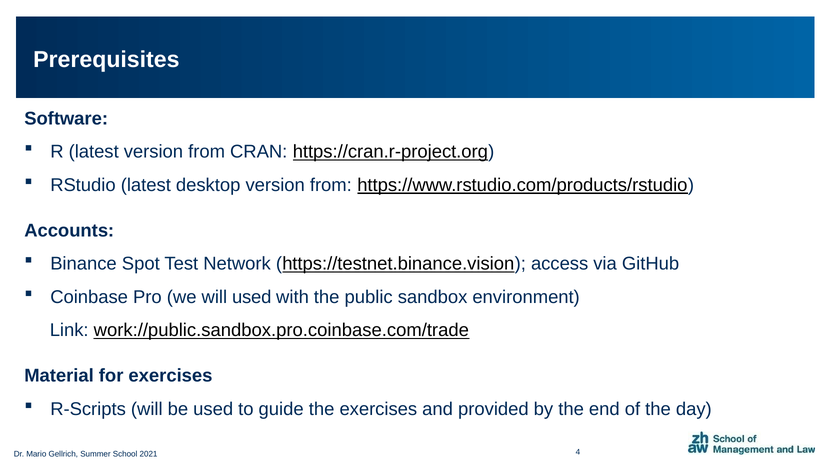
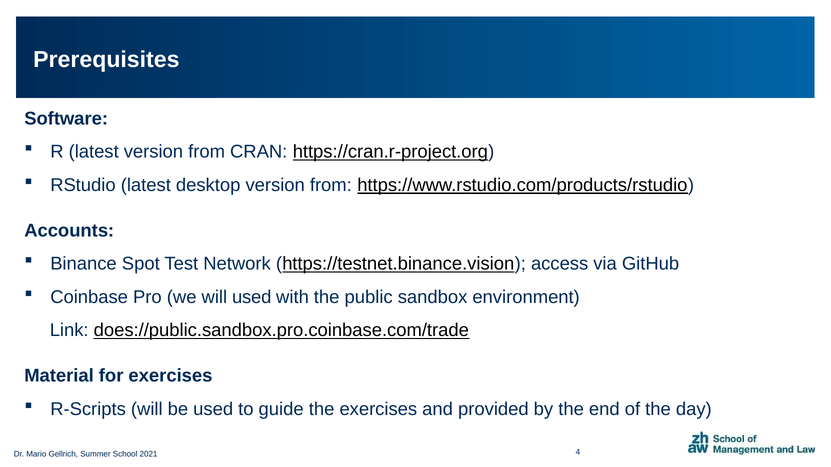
work://public.sandbox.pro.coinbase.com/trade: work://public.sandbox.pro.coinbase.com/trade -> does://public.sandbox.pro.coinbase.com/trade
